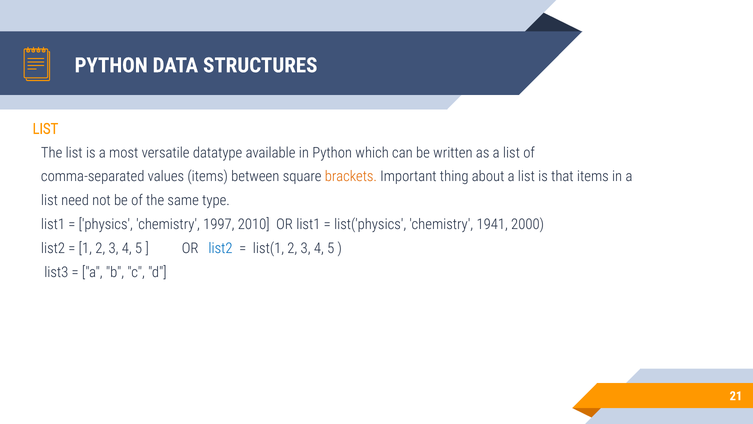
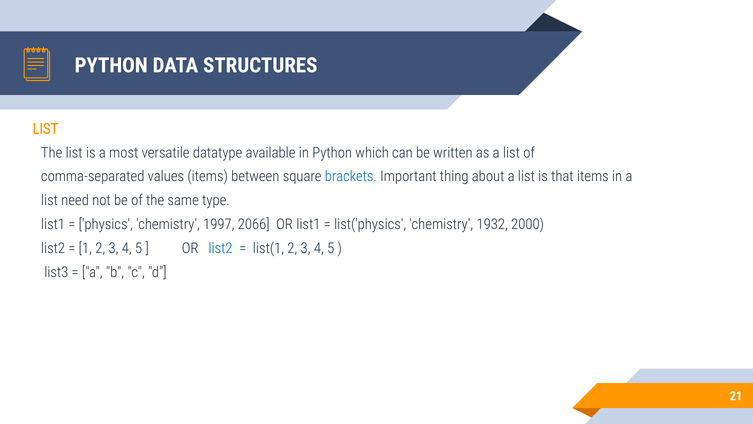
brackets colour: orange -> blue
2010: 2010 -> 2066
1941: 1941 -> 1932
